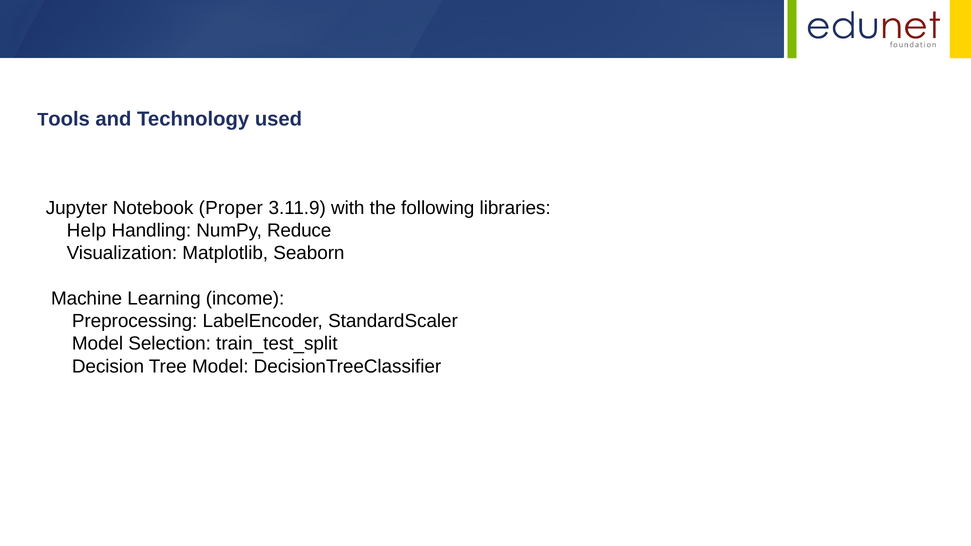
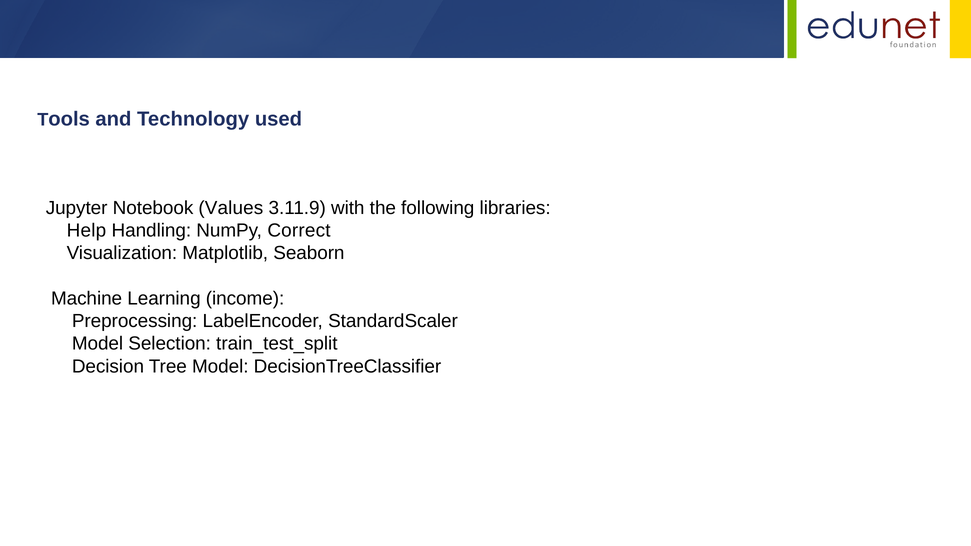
Proper: Proper -> Values
Reduce: Reduce -> Correct
